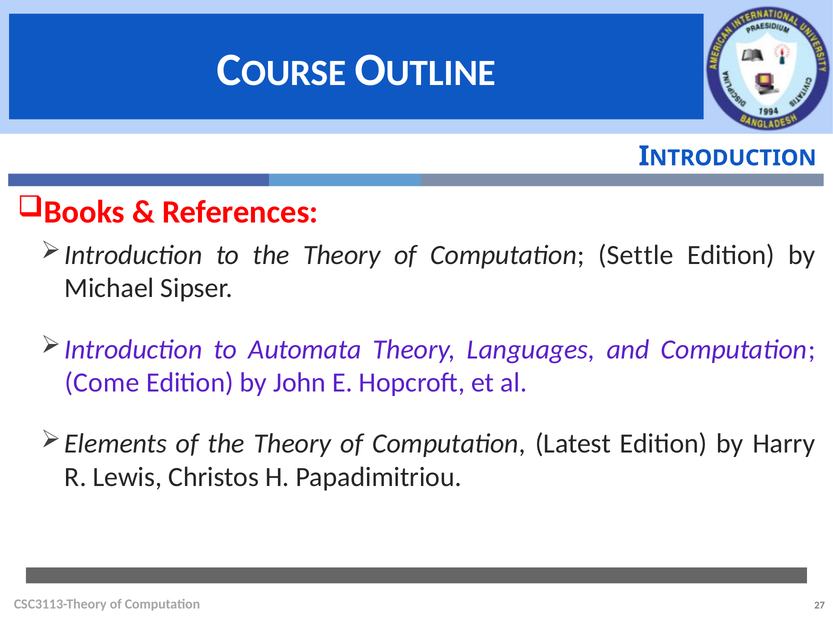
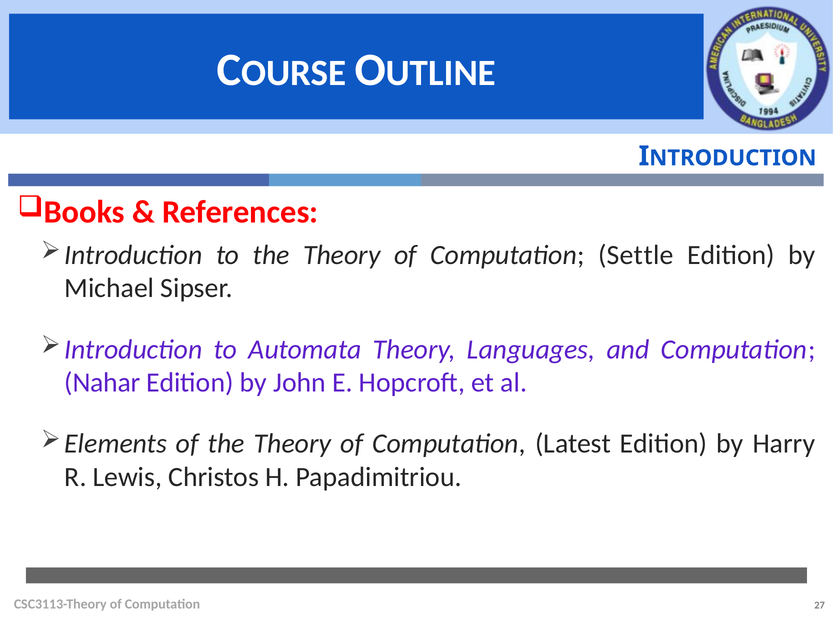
Come: Come -> Nahar
